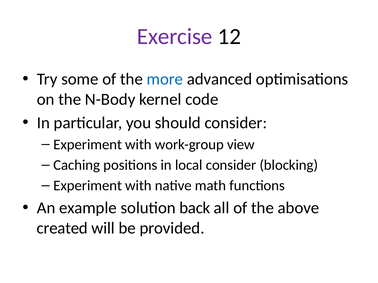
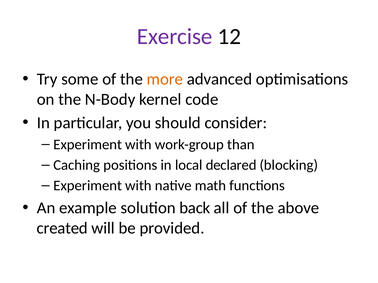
more colour: blue -> orange
view: view -> than
local consider: consider -> declared
